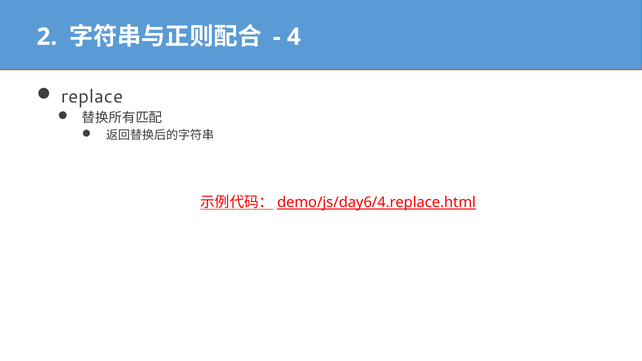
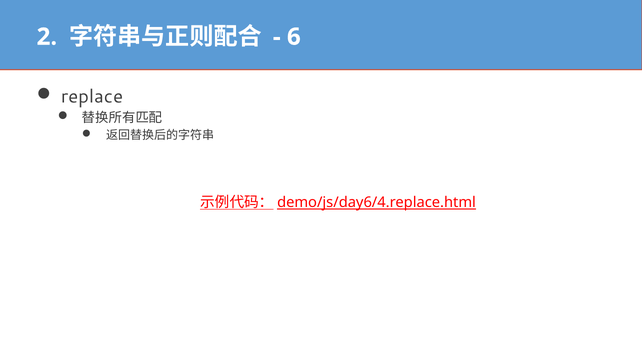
4: 4 -> 6
